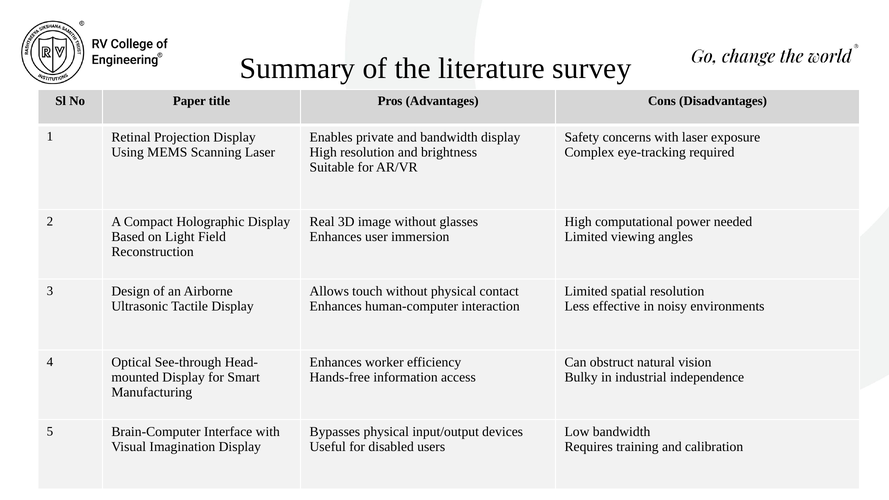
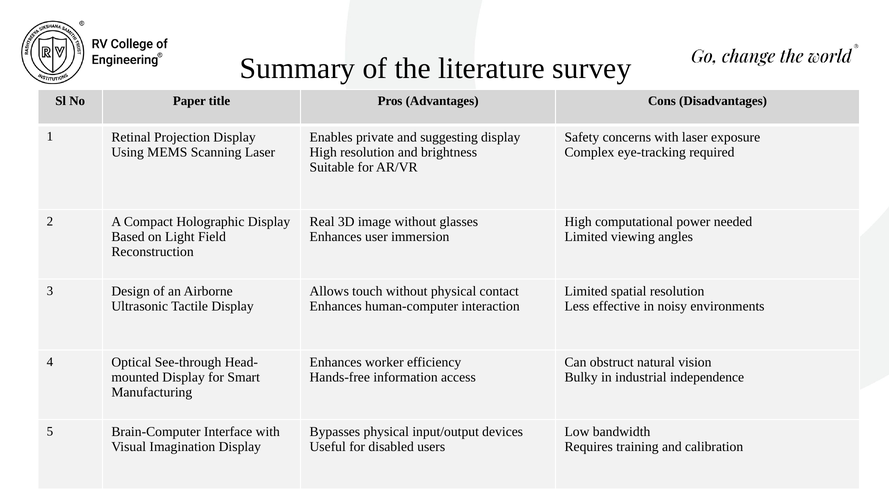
and bandwidth: bandwidth -> suggesting
